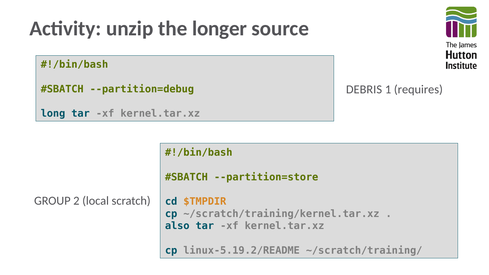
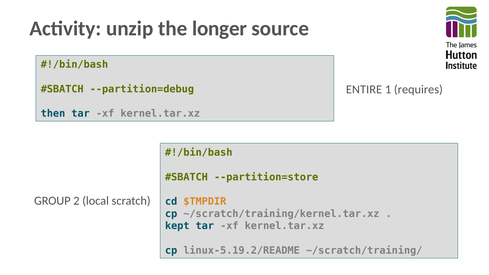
DEBRIS: DEBRIS -> ENTIRE
long: long -> then
also: also -> kept
